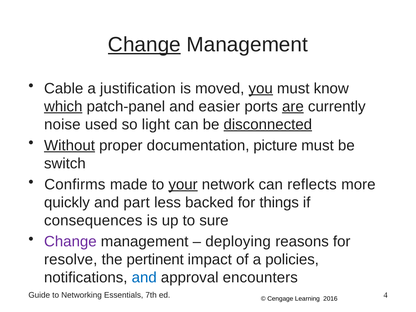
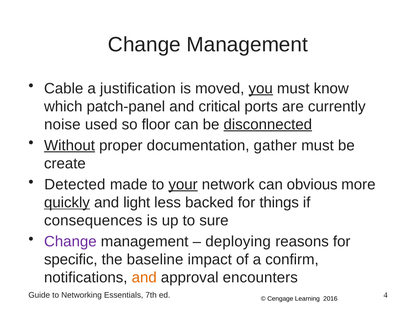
Change at (144, 45) underline: present -> none
which underline: present -> none
easier: easier -> critical
are underline: present -> none
light: light -> floor
picture: picture -> gather
switch: switch -> create
Confirms: Confirms -> Detected
reflects: reflects -> obvious
quickly underline: none -> present
part: part -> light
resolve: resolve -> specific
pertinent: pertinent -> baseline
policies: policies -> confirm
and at (144, 278) colour: blue -> orange
